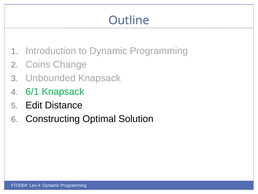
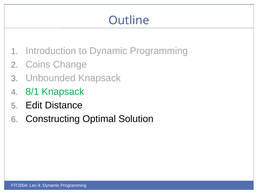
6/1: 6/1 -> 8/1
